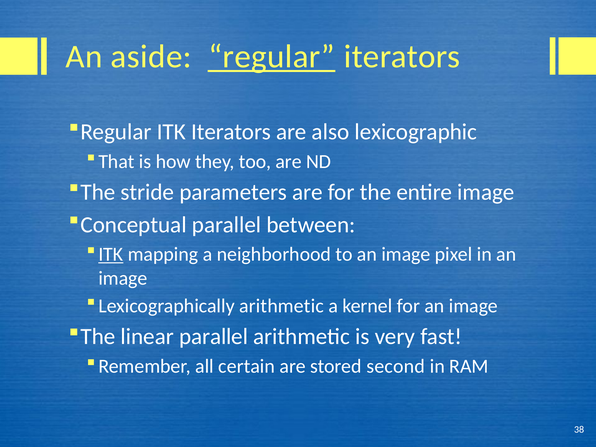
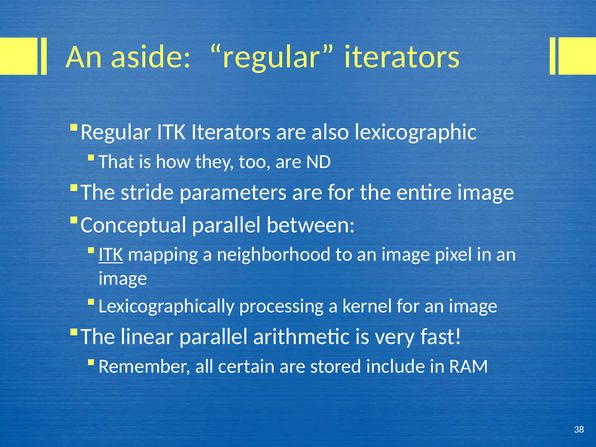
regular at (271, 57) underline: present -> none
Lexicographically arithmetic: arithmetic -> processing
second: second -> include
